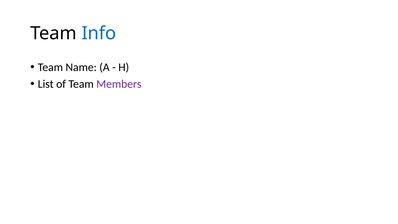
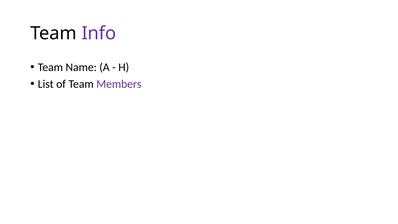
Info colour: blue -> purple
